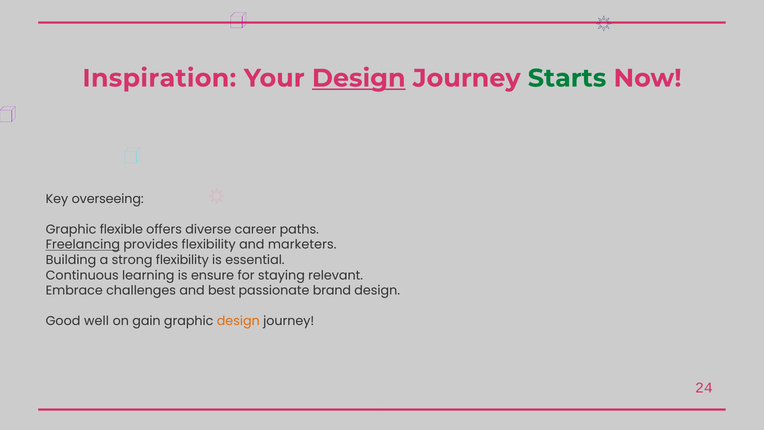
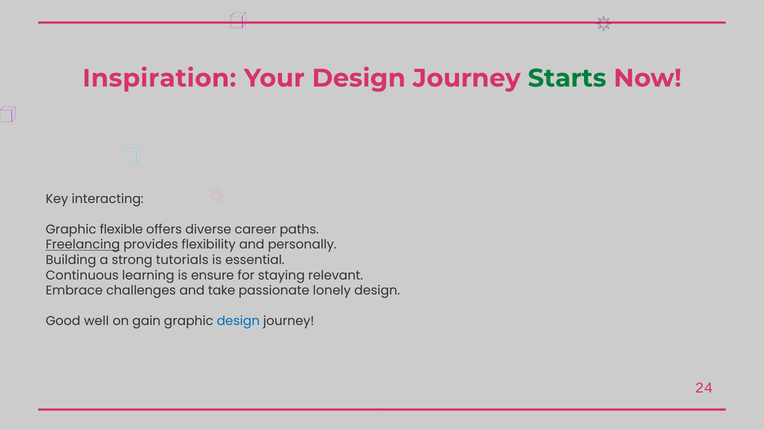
Design at (359, 78) underline: present -> none
overseeing: overseeing -> interacting
marketers: marketers -> personally
strong flexibility: flexibility -> tutorials
best: best -> take
brand: brand -> lonely
design at (238, 321) colour: orange -> blue
